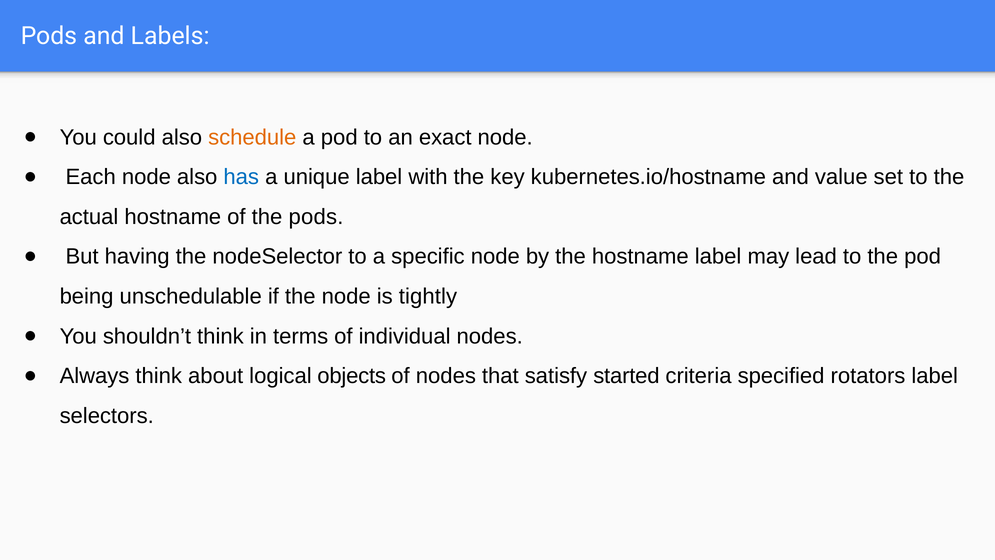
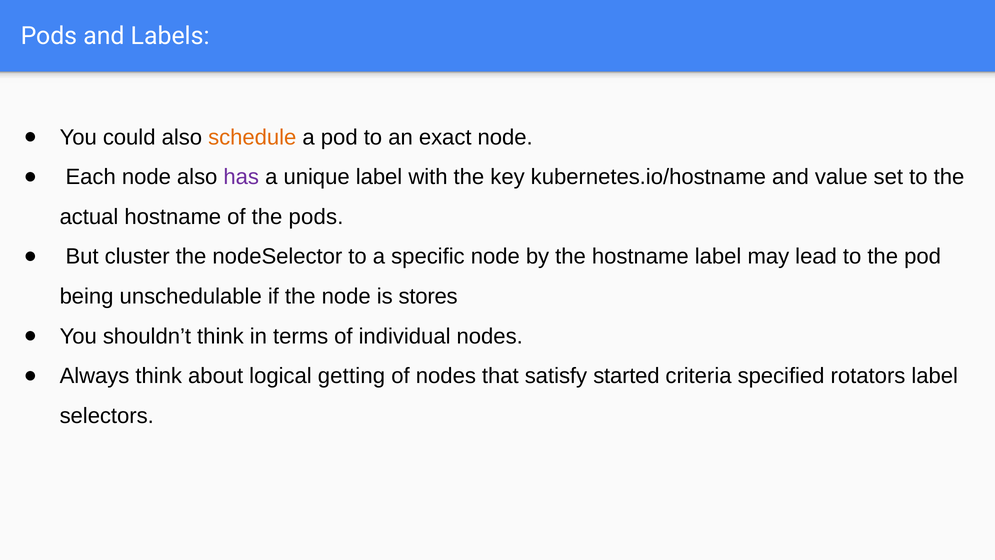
has colour: blue -> purple
having: having -> cluster
tightly: tightly -> stores
objects: objects -> getting
